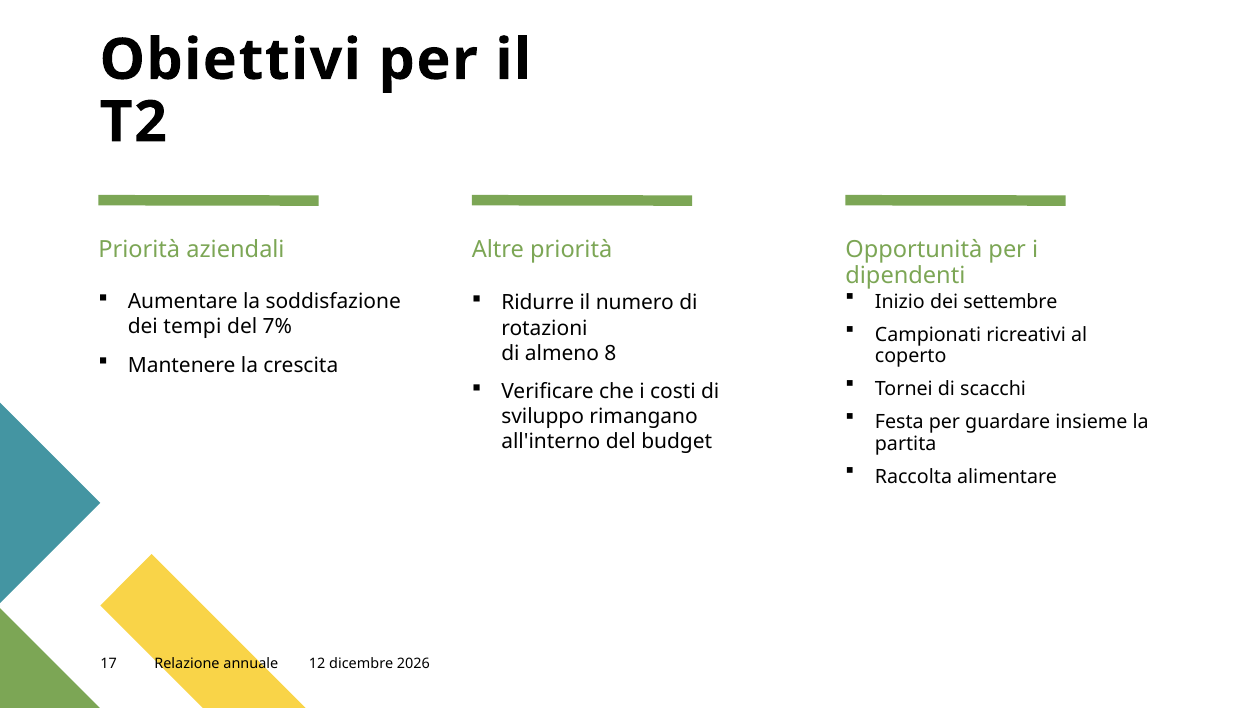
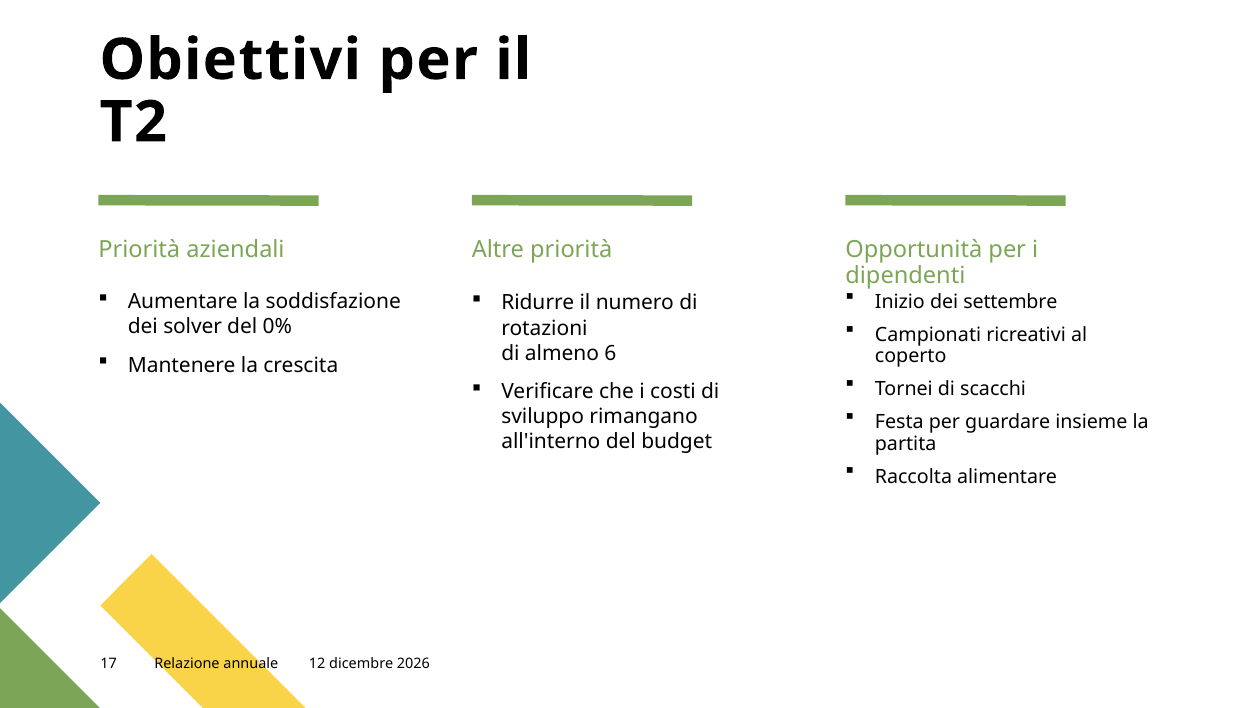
tempi: tempi -> solver
7%: 7% -> 0%
8: 8 -> 6
